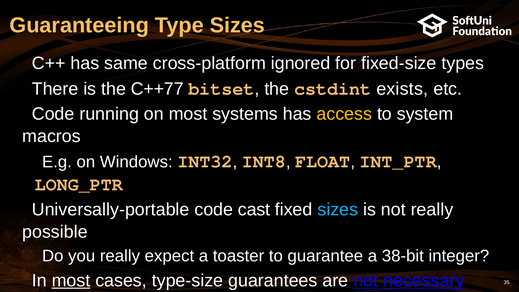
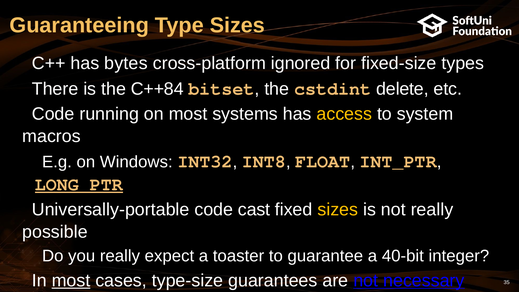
same: same -> bytes
C++77: C++77 -> C++84
exists: exists -> delete
LONG_PTR underline: none -> present
sizes at (338, 210) colour: light blue -> yellow
38-bit: 38-bit -> 40-bit
